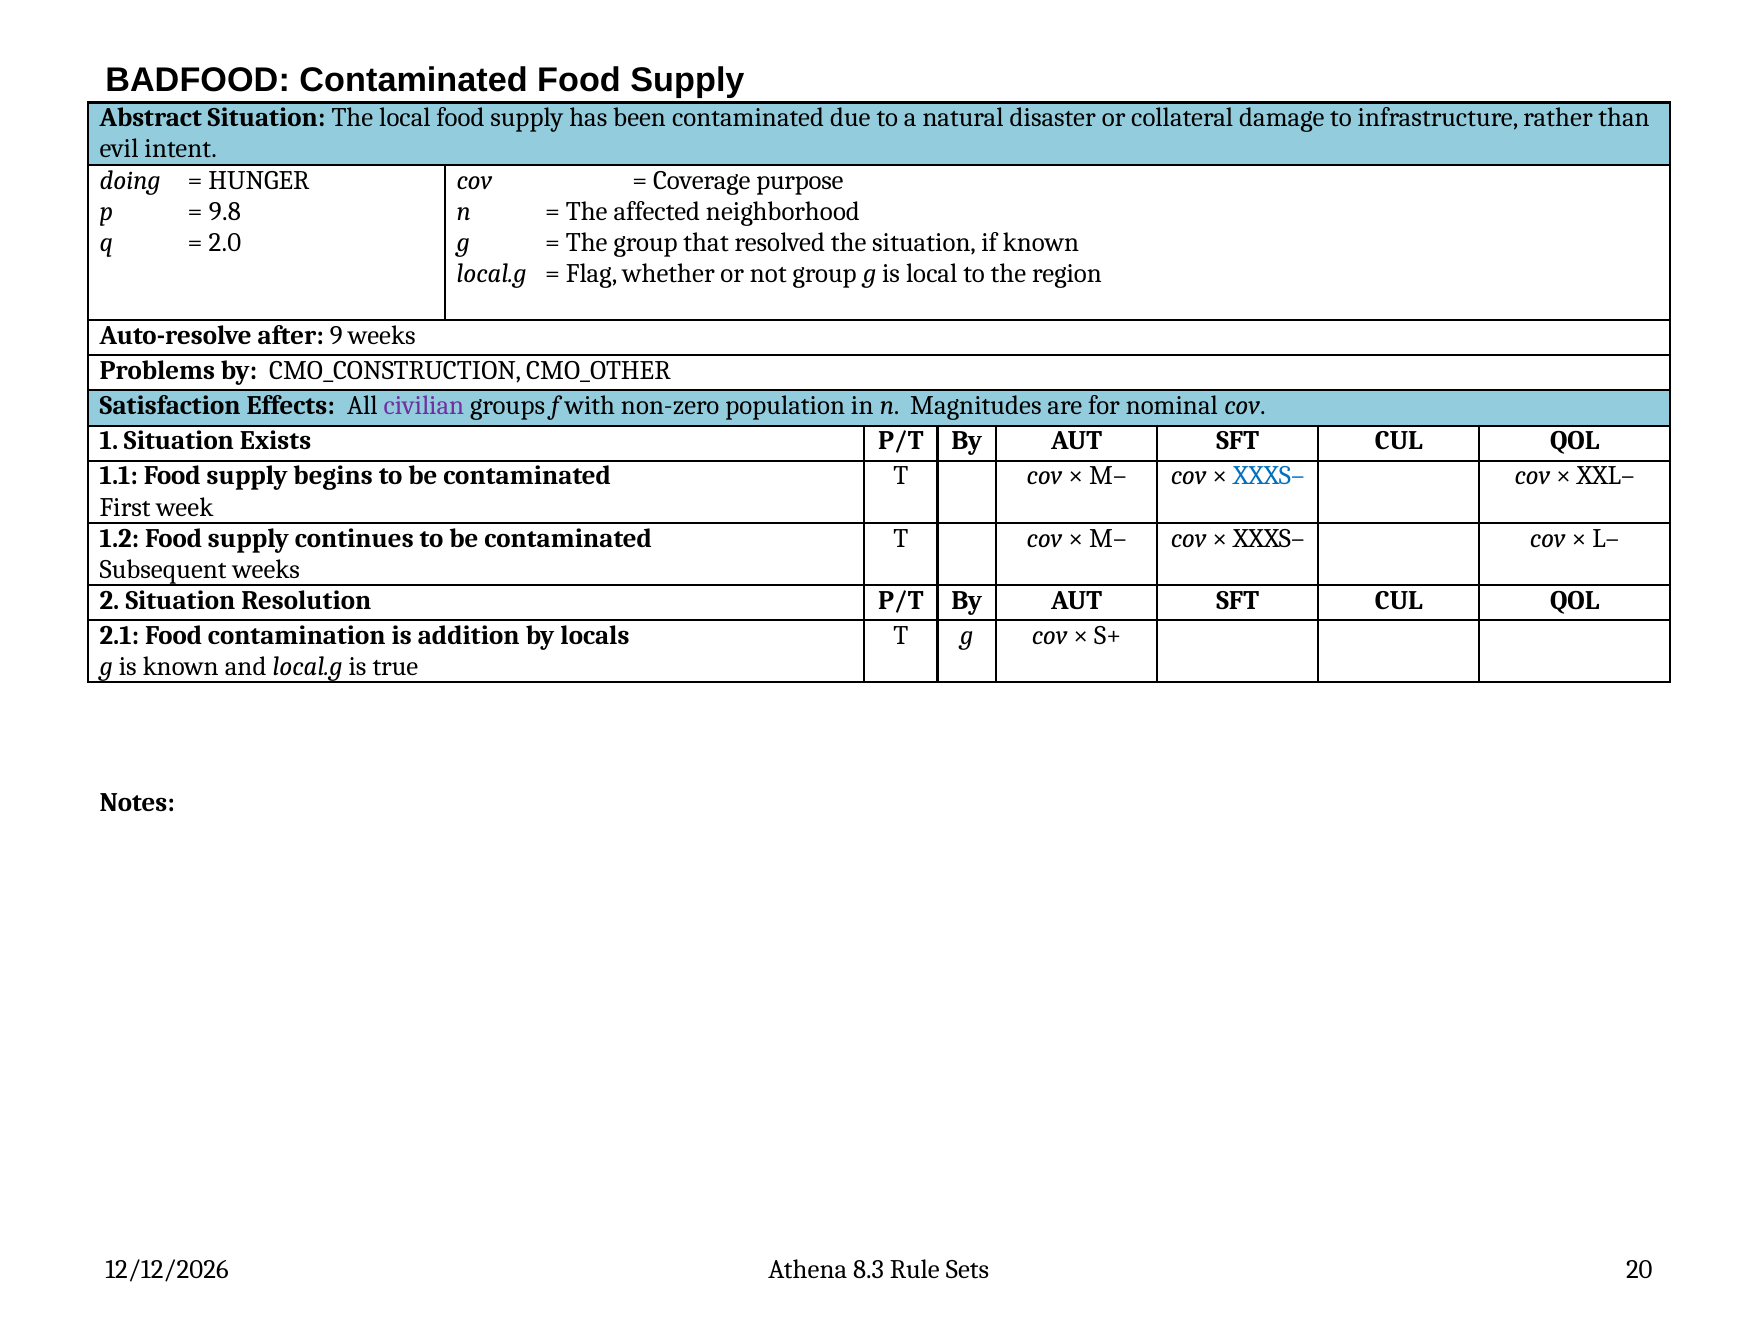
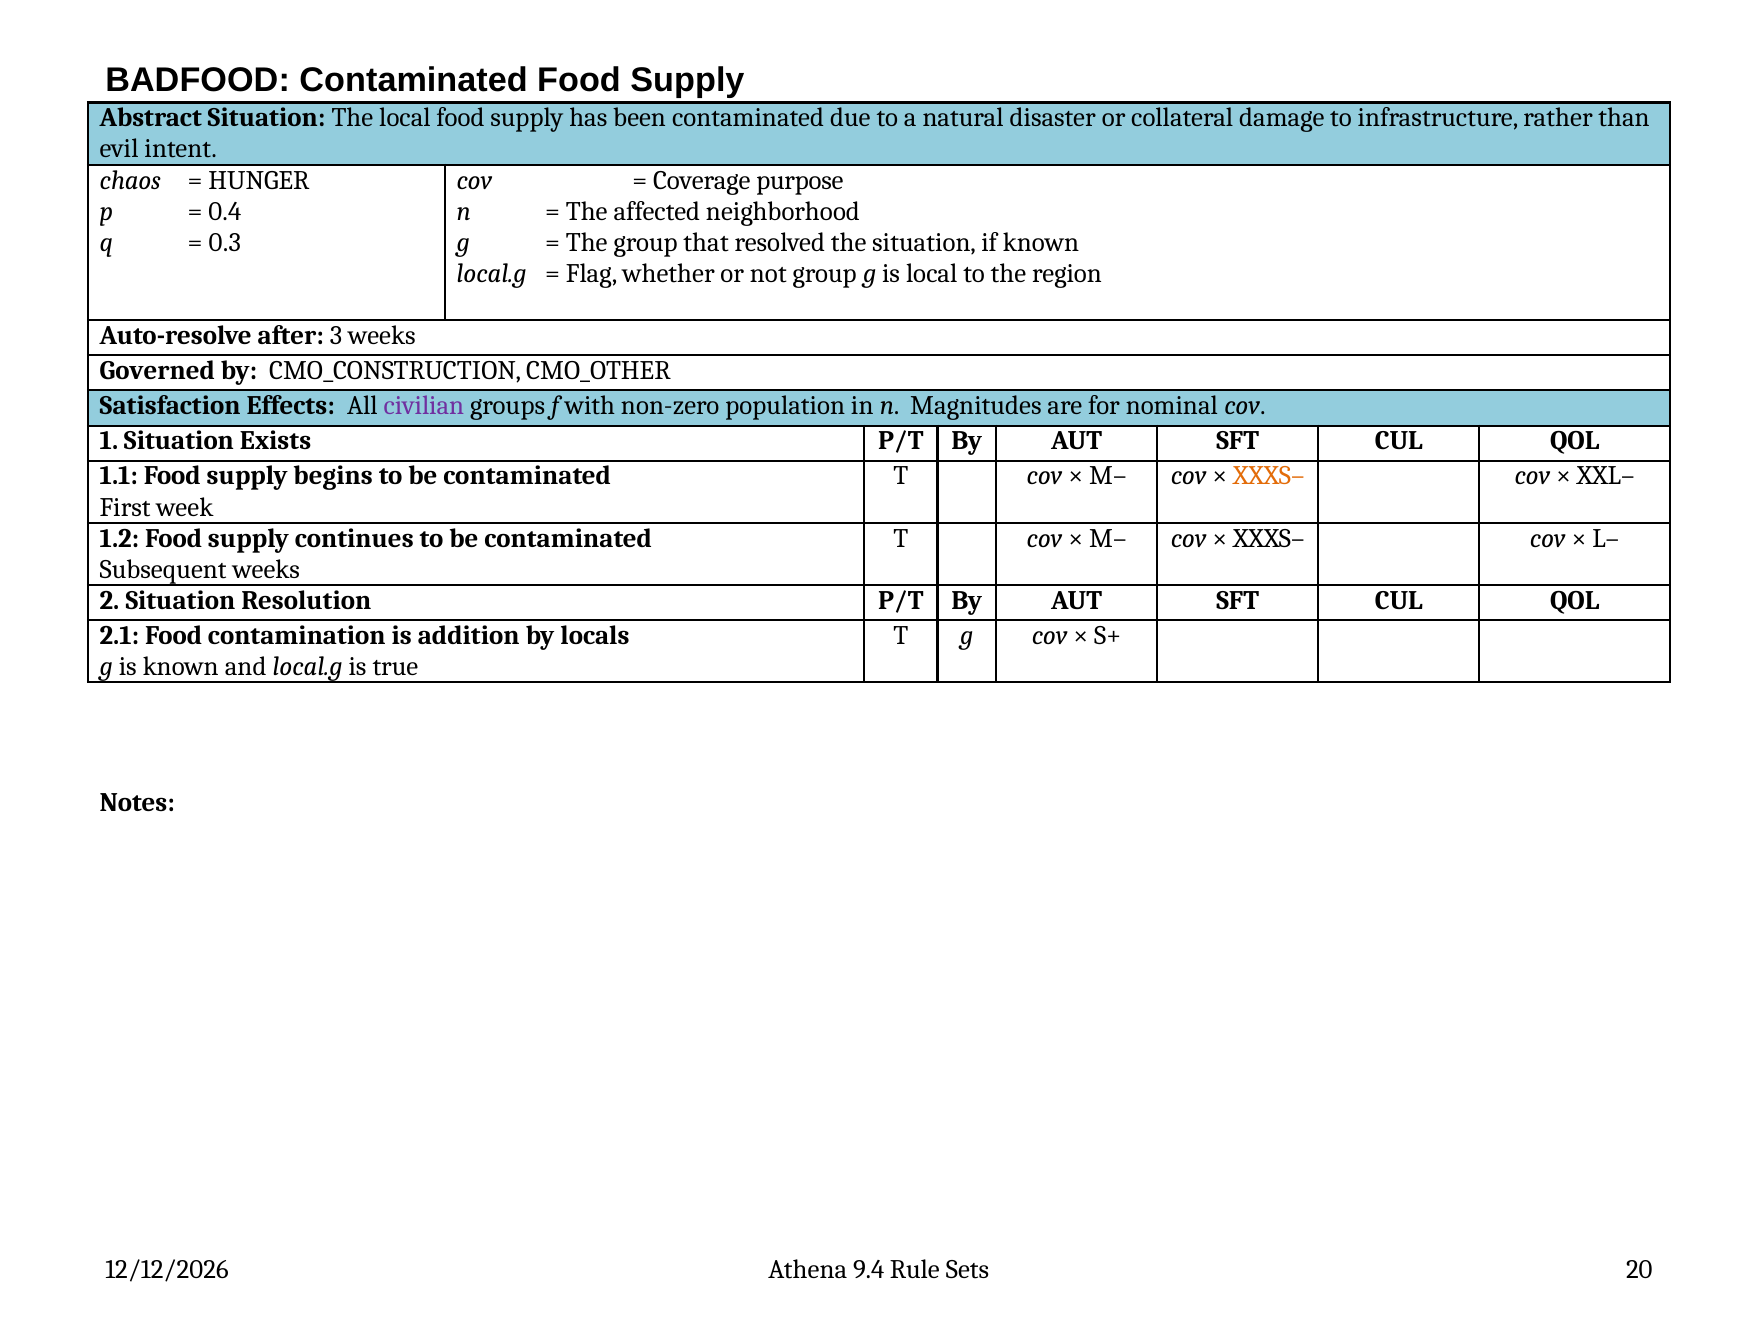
doing: doing -> chaos
9.8: 9.8 -> 0.4
2.0: 2.0 -> 0.3
9: 9 -> 3
Problems: Problems -> Governed
XXXS– at (1269, 476) colour: blue -> orange
8.3: 8.3 -> 9.4
